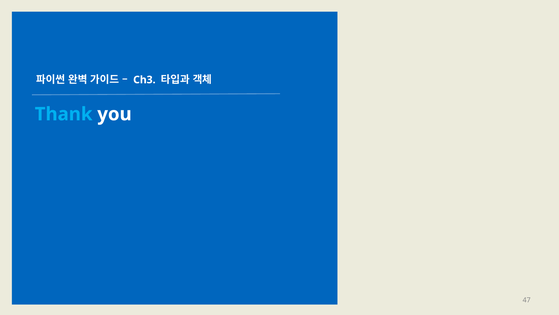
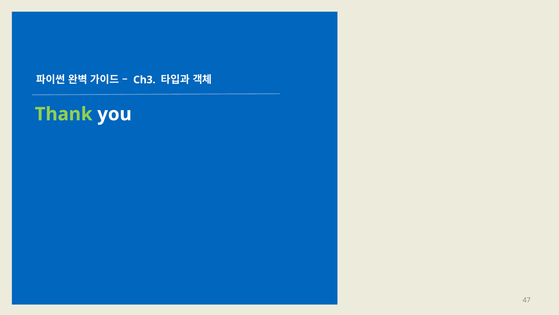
Thank colour: light blue -> light green
